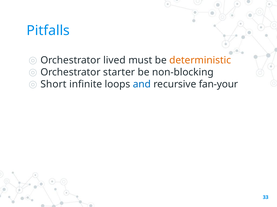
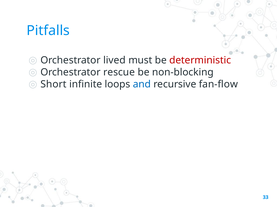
deterministic colour: orange -> red
starter: starter -> rescue
fan-your: fan-your -> fan-flow
